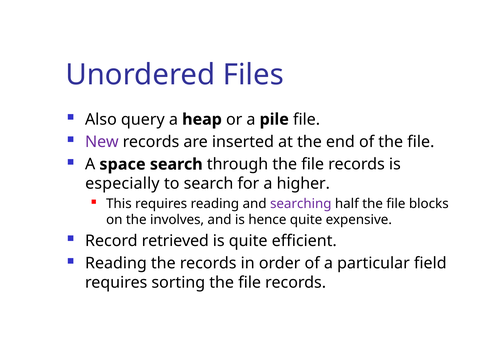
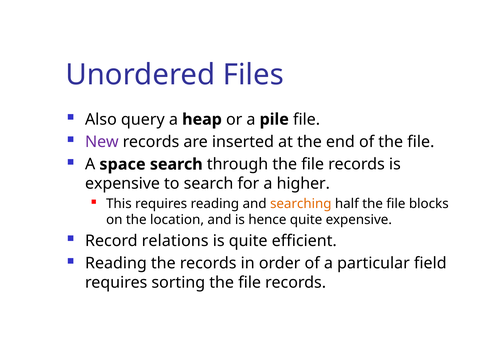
especially at (122, 183): especially -> expensive
searching colour: purple -> orange
involves: involves -> location
retrieved: retrieved -> relations
